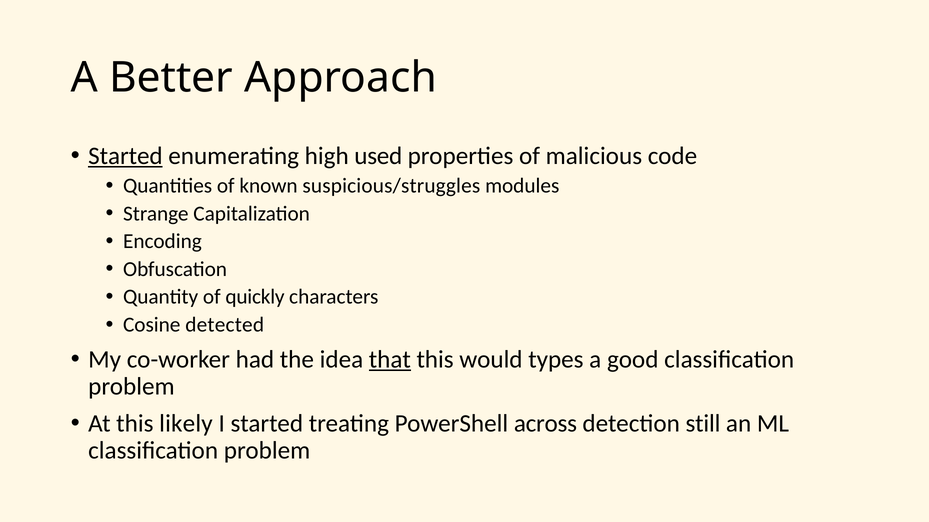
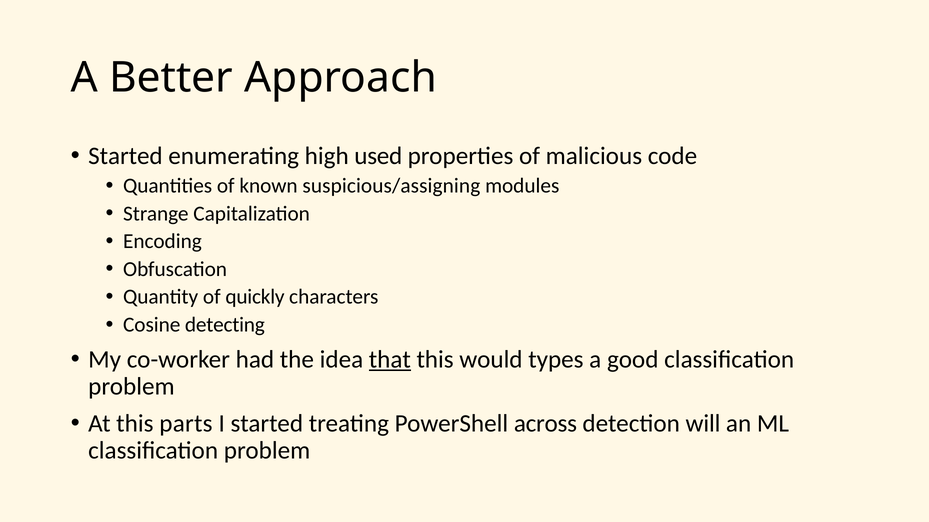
Started at (125, 156) underline: present -> none
suspicious/struggles: suspicious/struggles -> suspicious/assigning
detected: detected -> detecting
likely: likely -> parts
still: still -> will
